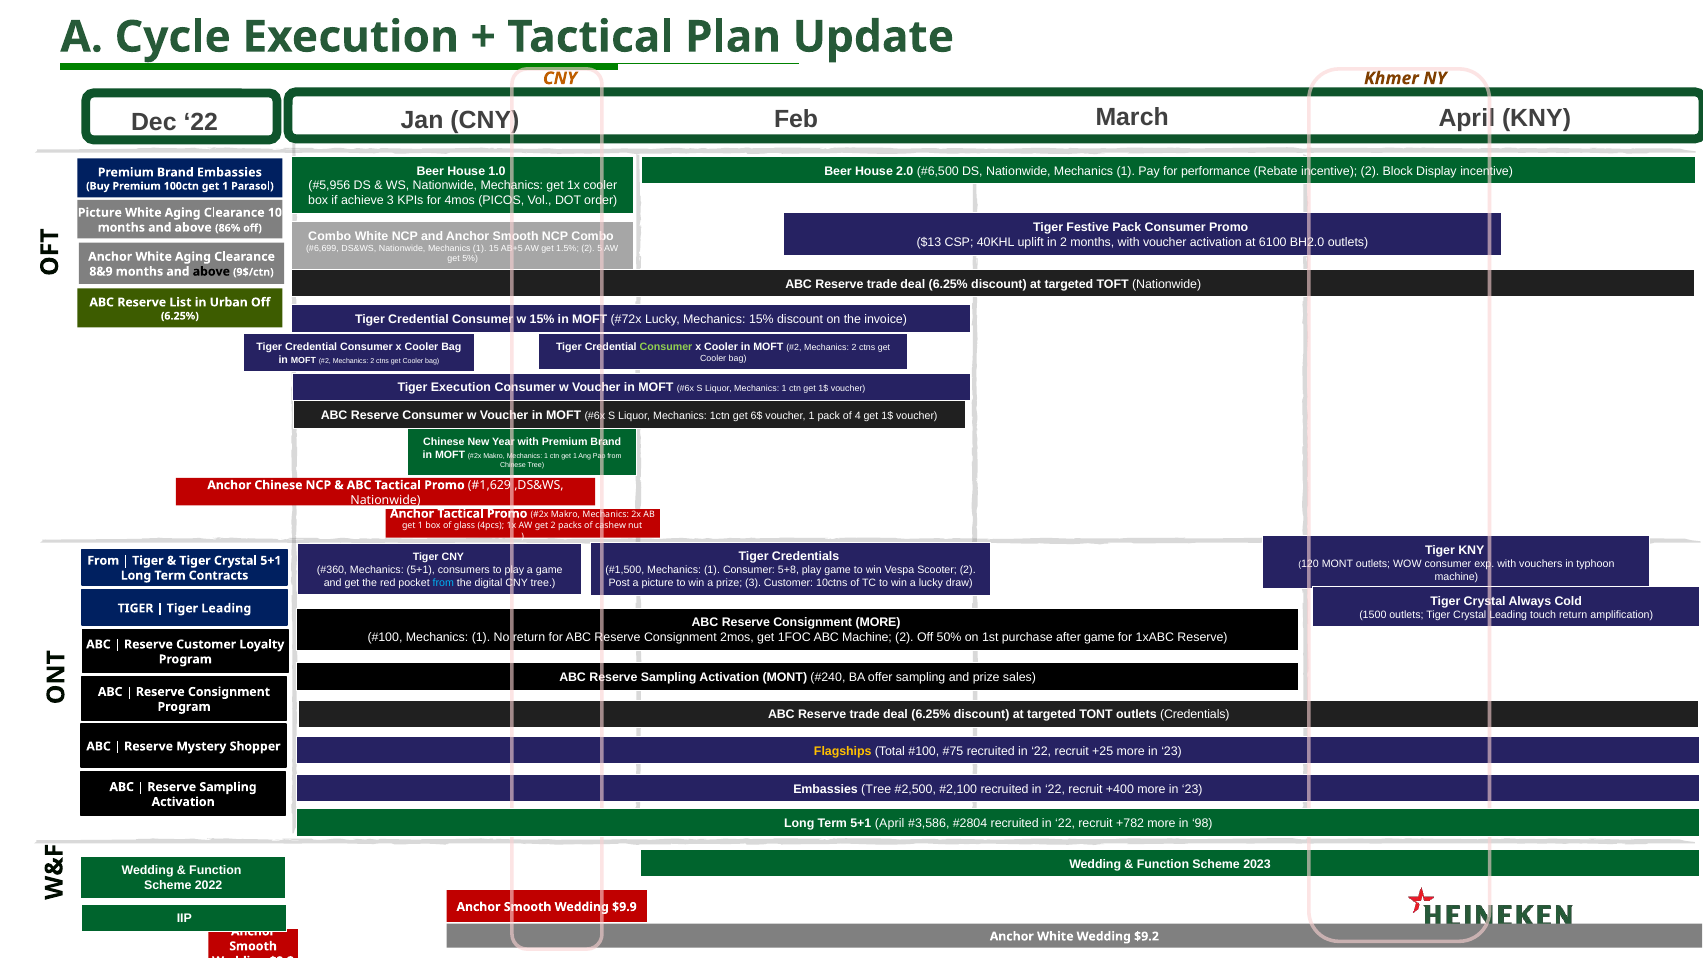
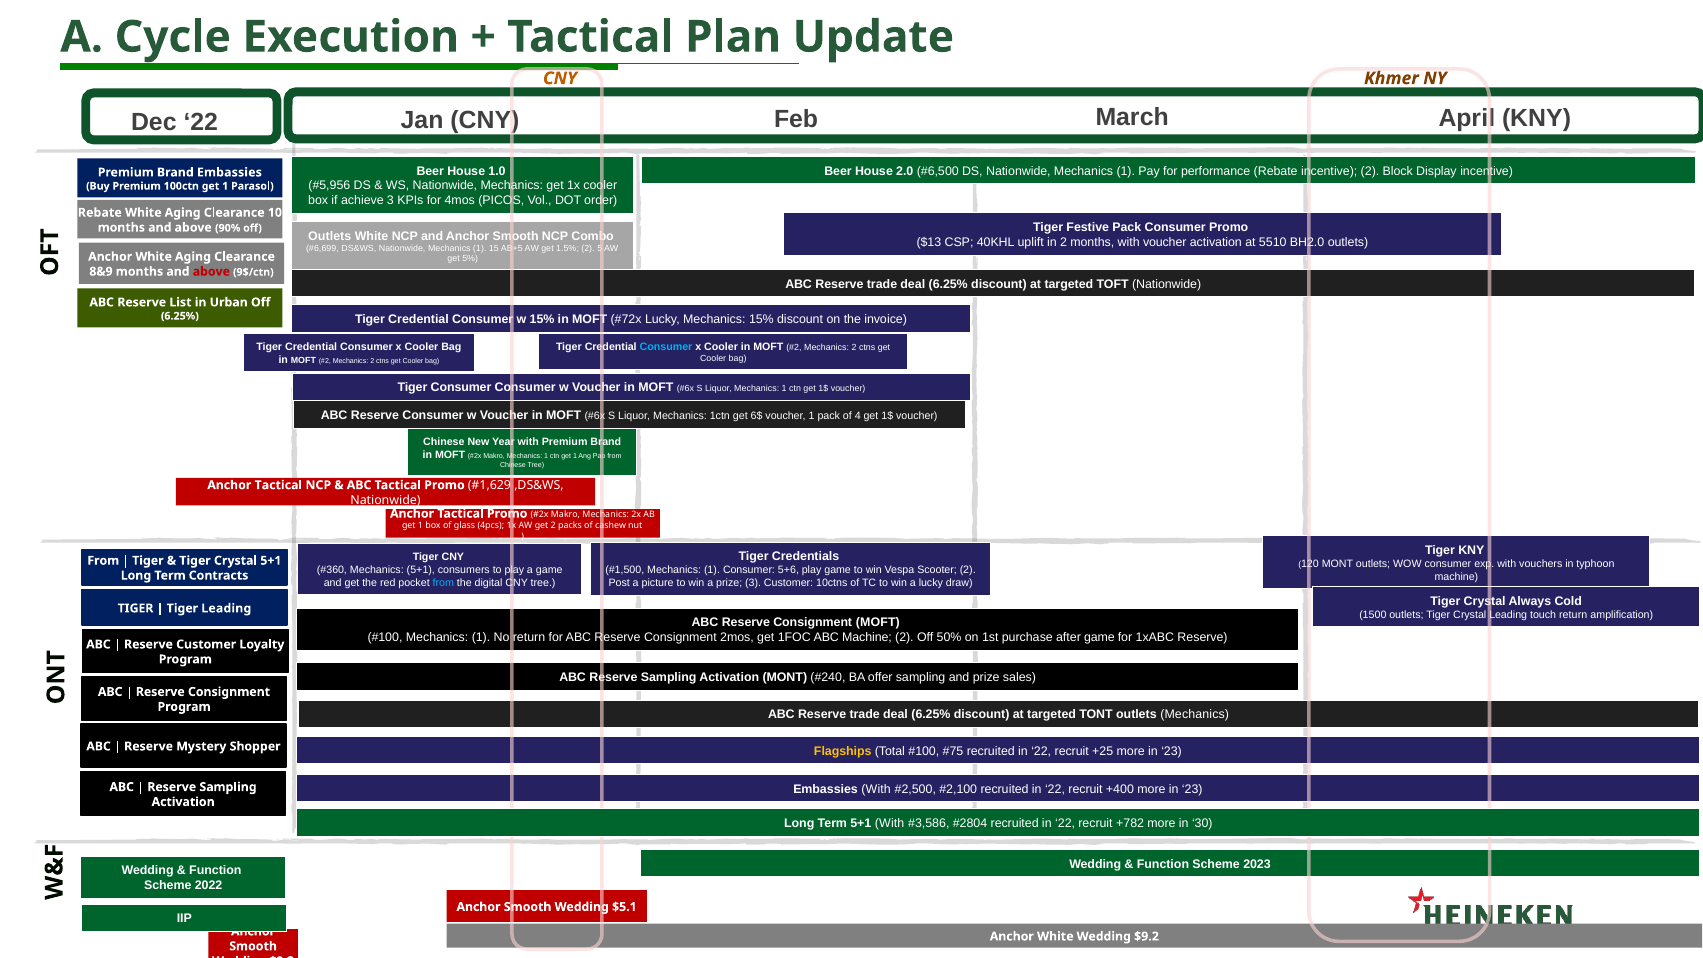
Picture at (100, 213): Picture -> Rebate
86%: 86% -> 90%
Combo at (330, 236): Combo -> Outlets
6100: 6100 -> 5510
above at (211, 272) colour: black -> red
Consumer at (666, 347) colour: light green -> light blue
Tiger Execution: Execution -> Consumer
Chinese at (278, 485): Chinese -> Tactical
5+8: 5+8 -> 5+6
Consignment MORE: MORE -> MOFT
outlets Credentials: Credentials -> Mechanics
Embassies Tree: Tree -> With
5+1 April: April -> With
98: 98 -> 30
$9.9: $9.9 -> $5.1
